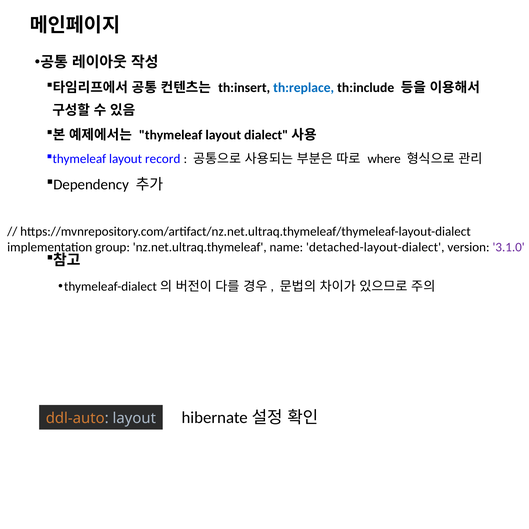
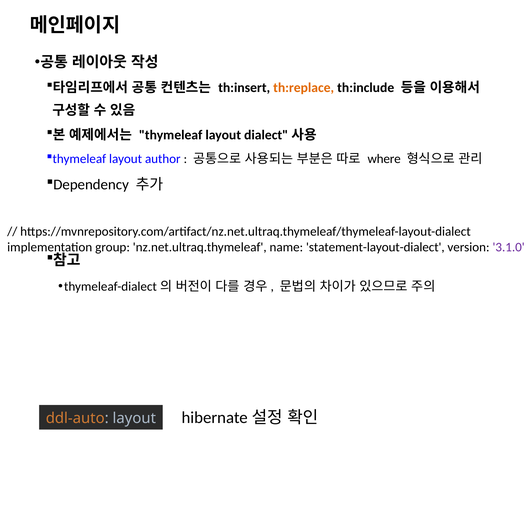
th:replace colour: blue -> orange
record: record -> author
detached-layout-dialect: detached-layout-dialect -> statement-layout-dialect
